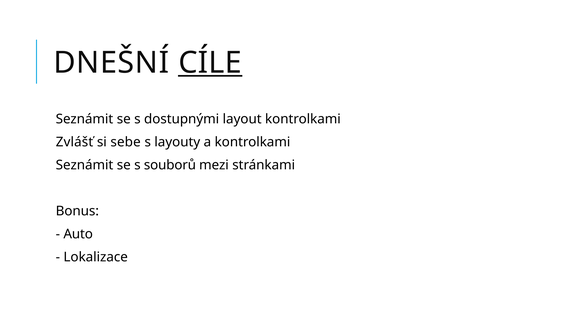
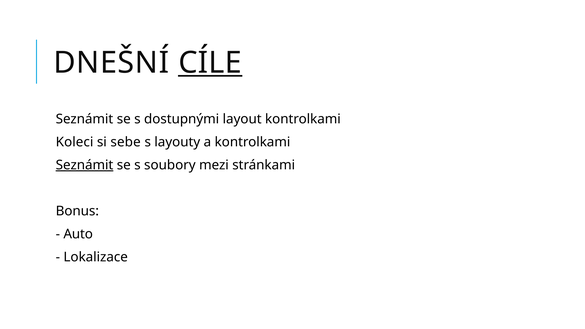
Zvlášť: Zvlášť -> Koleci
Seznámit at (85, 165) underline: none -> present
souborů: souborů -> soubory
